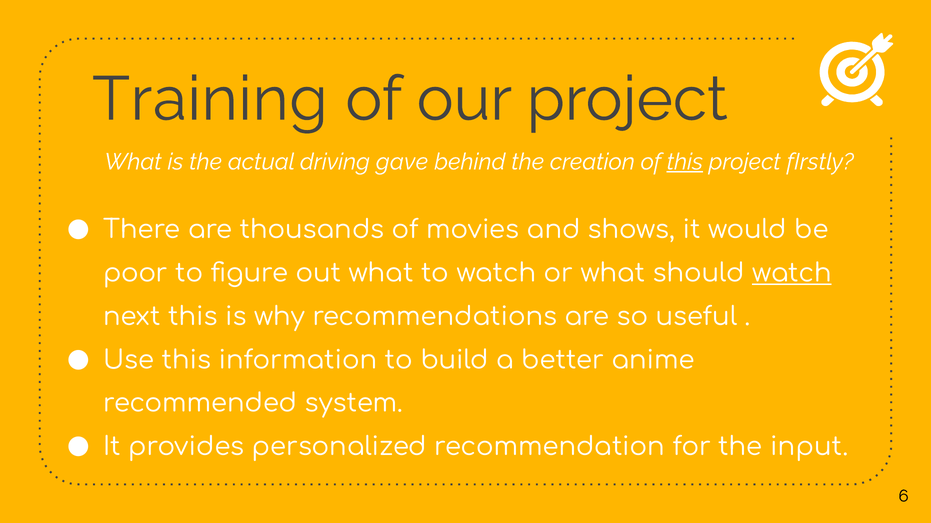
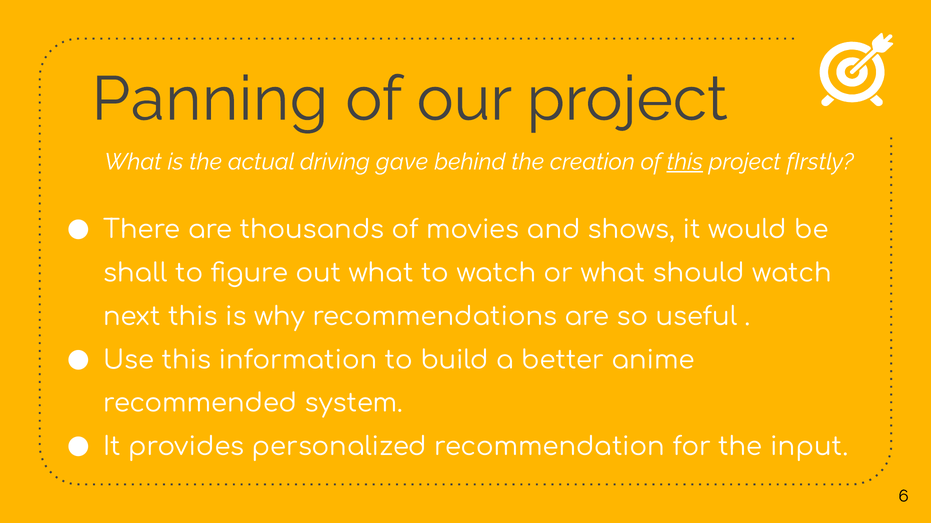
Training: Training -> Panning
poor: poor -> shall
watch at (792, 274) underline: present -> none
